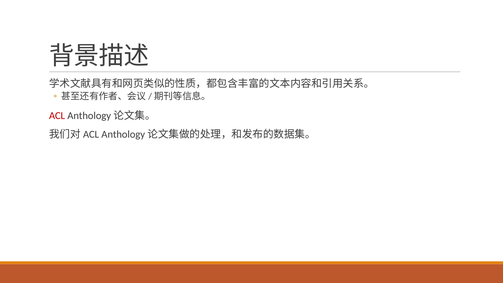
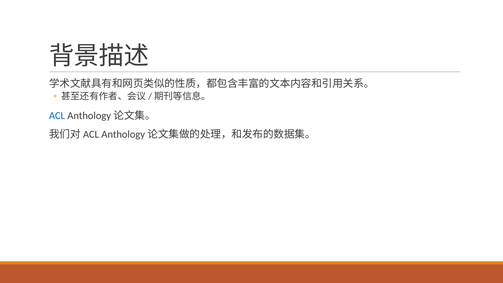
ACL colour: red -> blue
